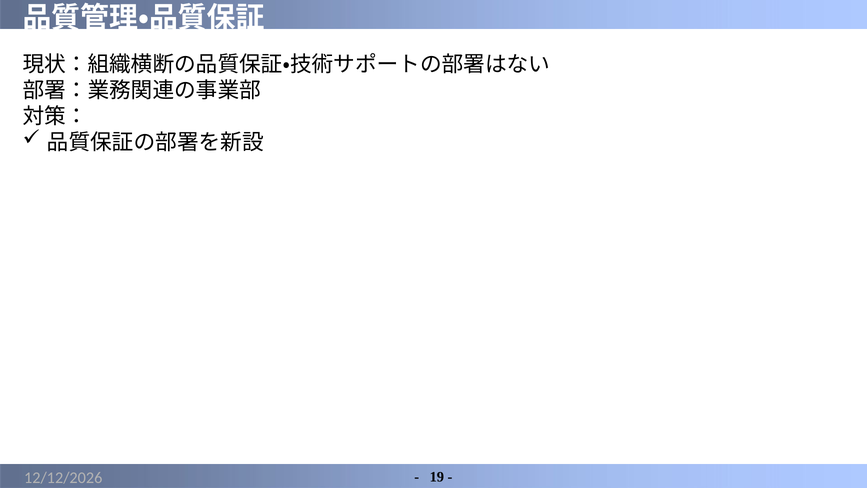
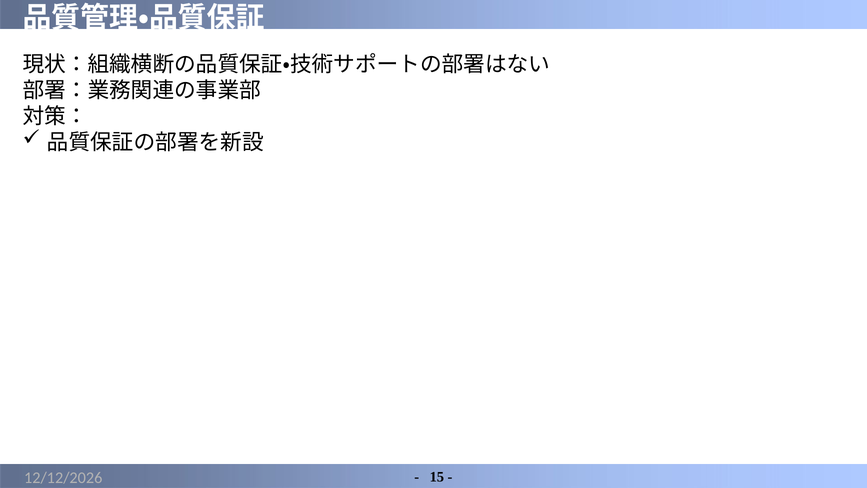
19: 19 -> 15
